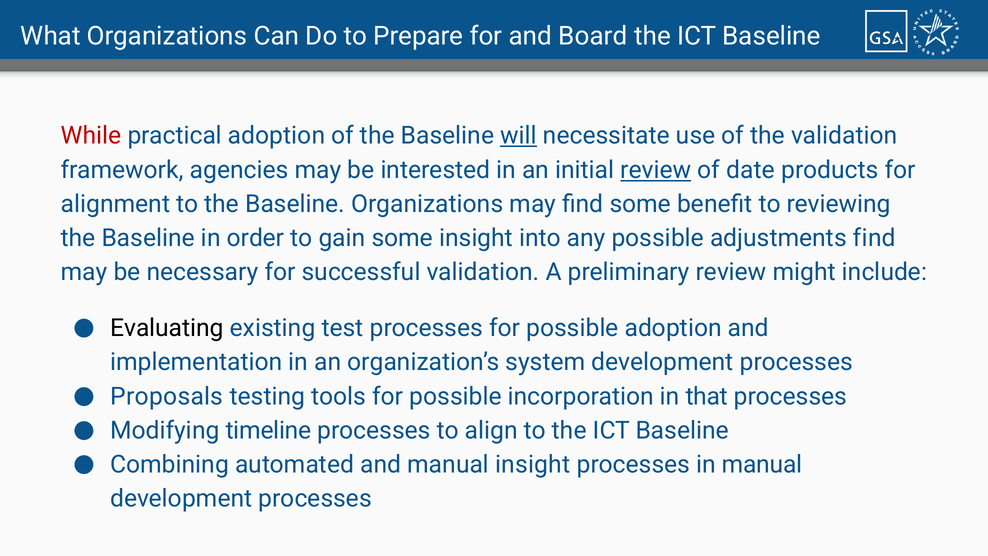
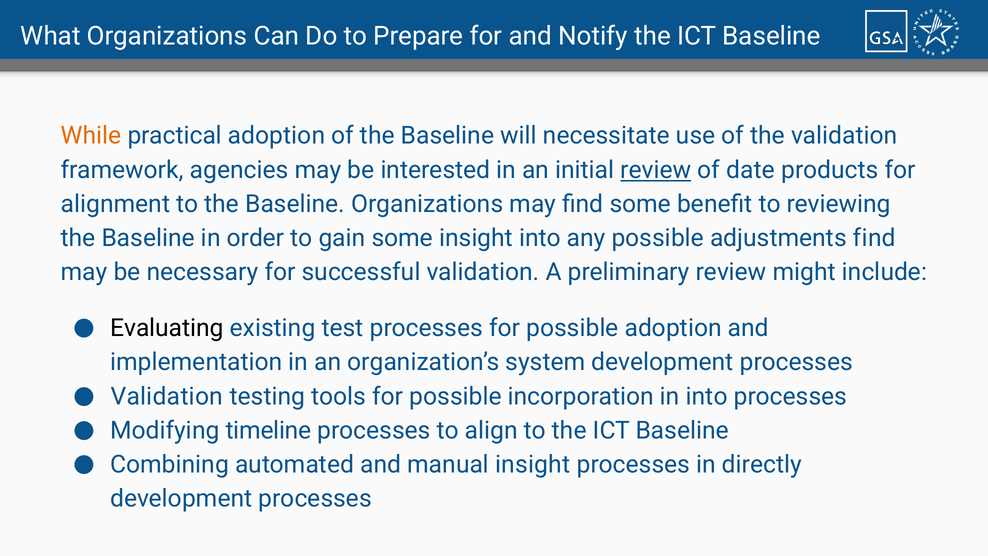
Board: Board -> Notify
While colour: red -> orange
will underline: present -> none
Proposals at (167, 396): Proposals -> Validation
in that: that -> into
in manual: manual -> directly
